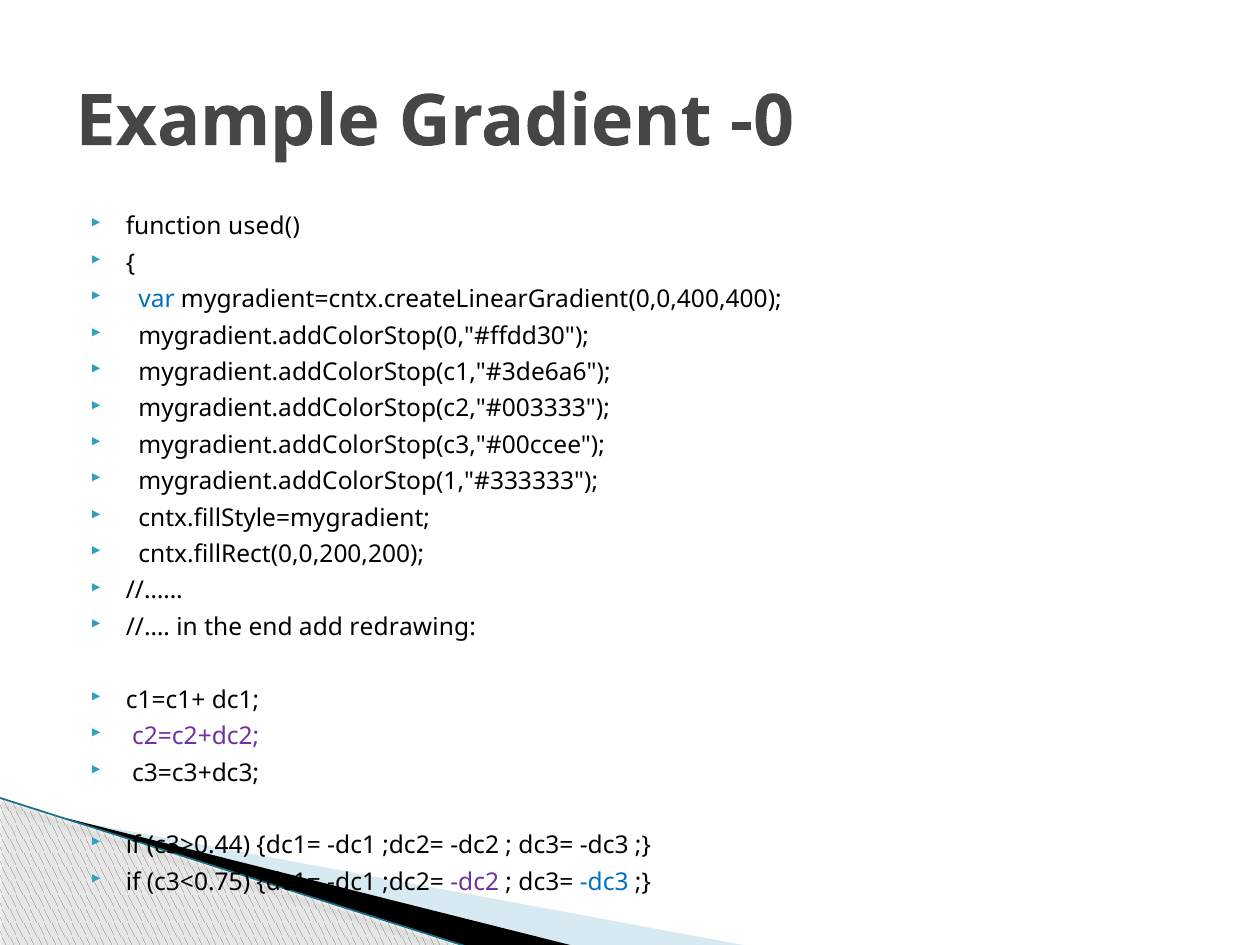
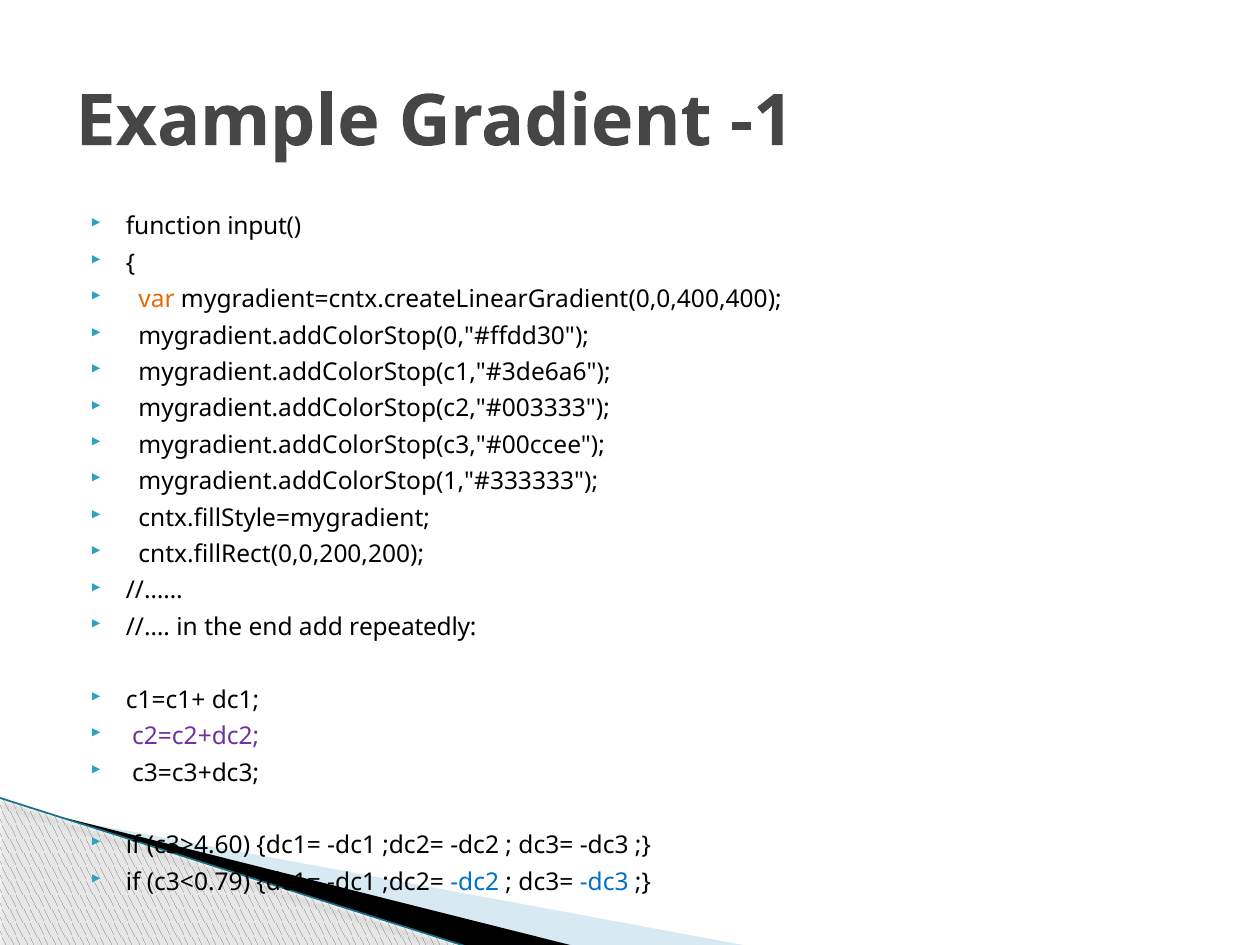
-0: -0 -> -1
used(: used( -> input(
var colour: blue -> orange
redrawing: redrawing -> repeatedly
c3>0.44: c3>0.44 -> c3>4.60
c3<0.75: c3<0.75 -> c3<0.79
dc2 at (475, 882) colour: purple -> blue
